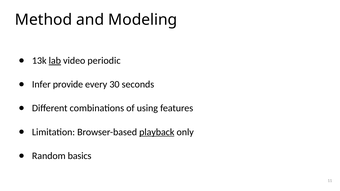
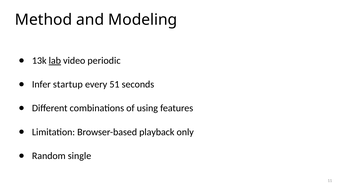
provide: provide -> startup
30: 30 -> 51
playback underline: present -> none
basics: basics -> single
